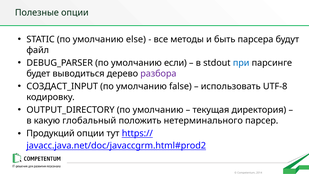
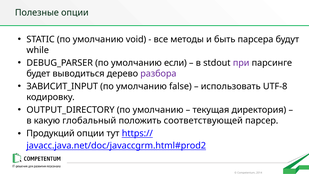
else: else -> void
файл: файл -> while
при colour: blue -> purple
СОЗДАСТ_INPUT: СОЗДАСТ_INPUT -> ЗАВИСИТ_INPUT
нетерминального: нетерминального -> соответствующей
